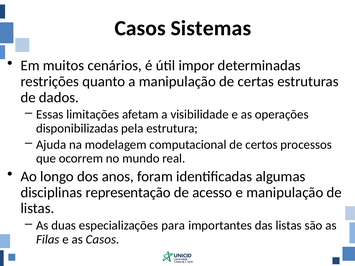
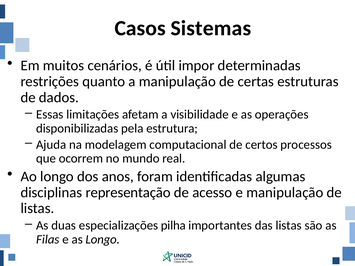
para: para -> pilha
as Casos: Casos -> Longo
